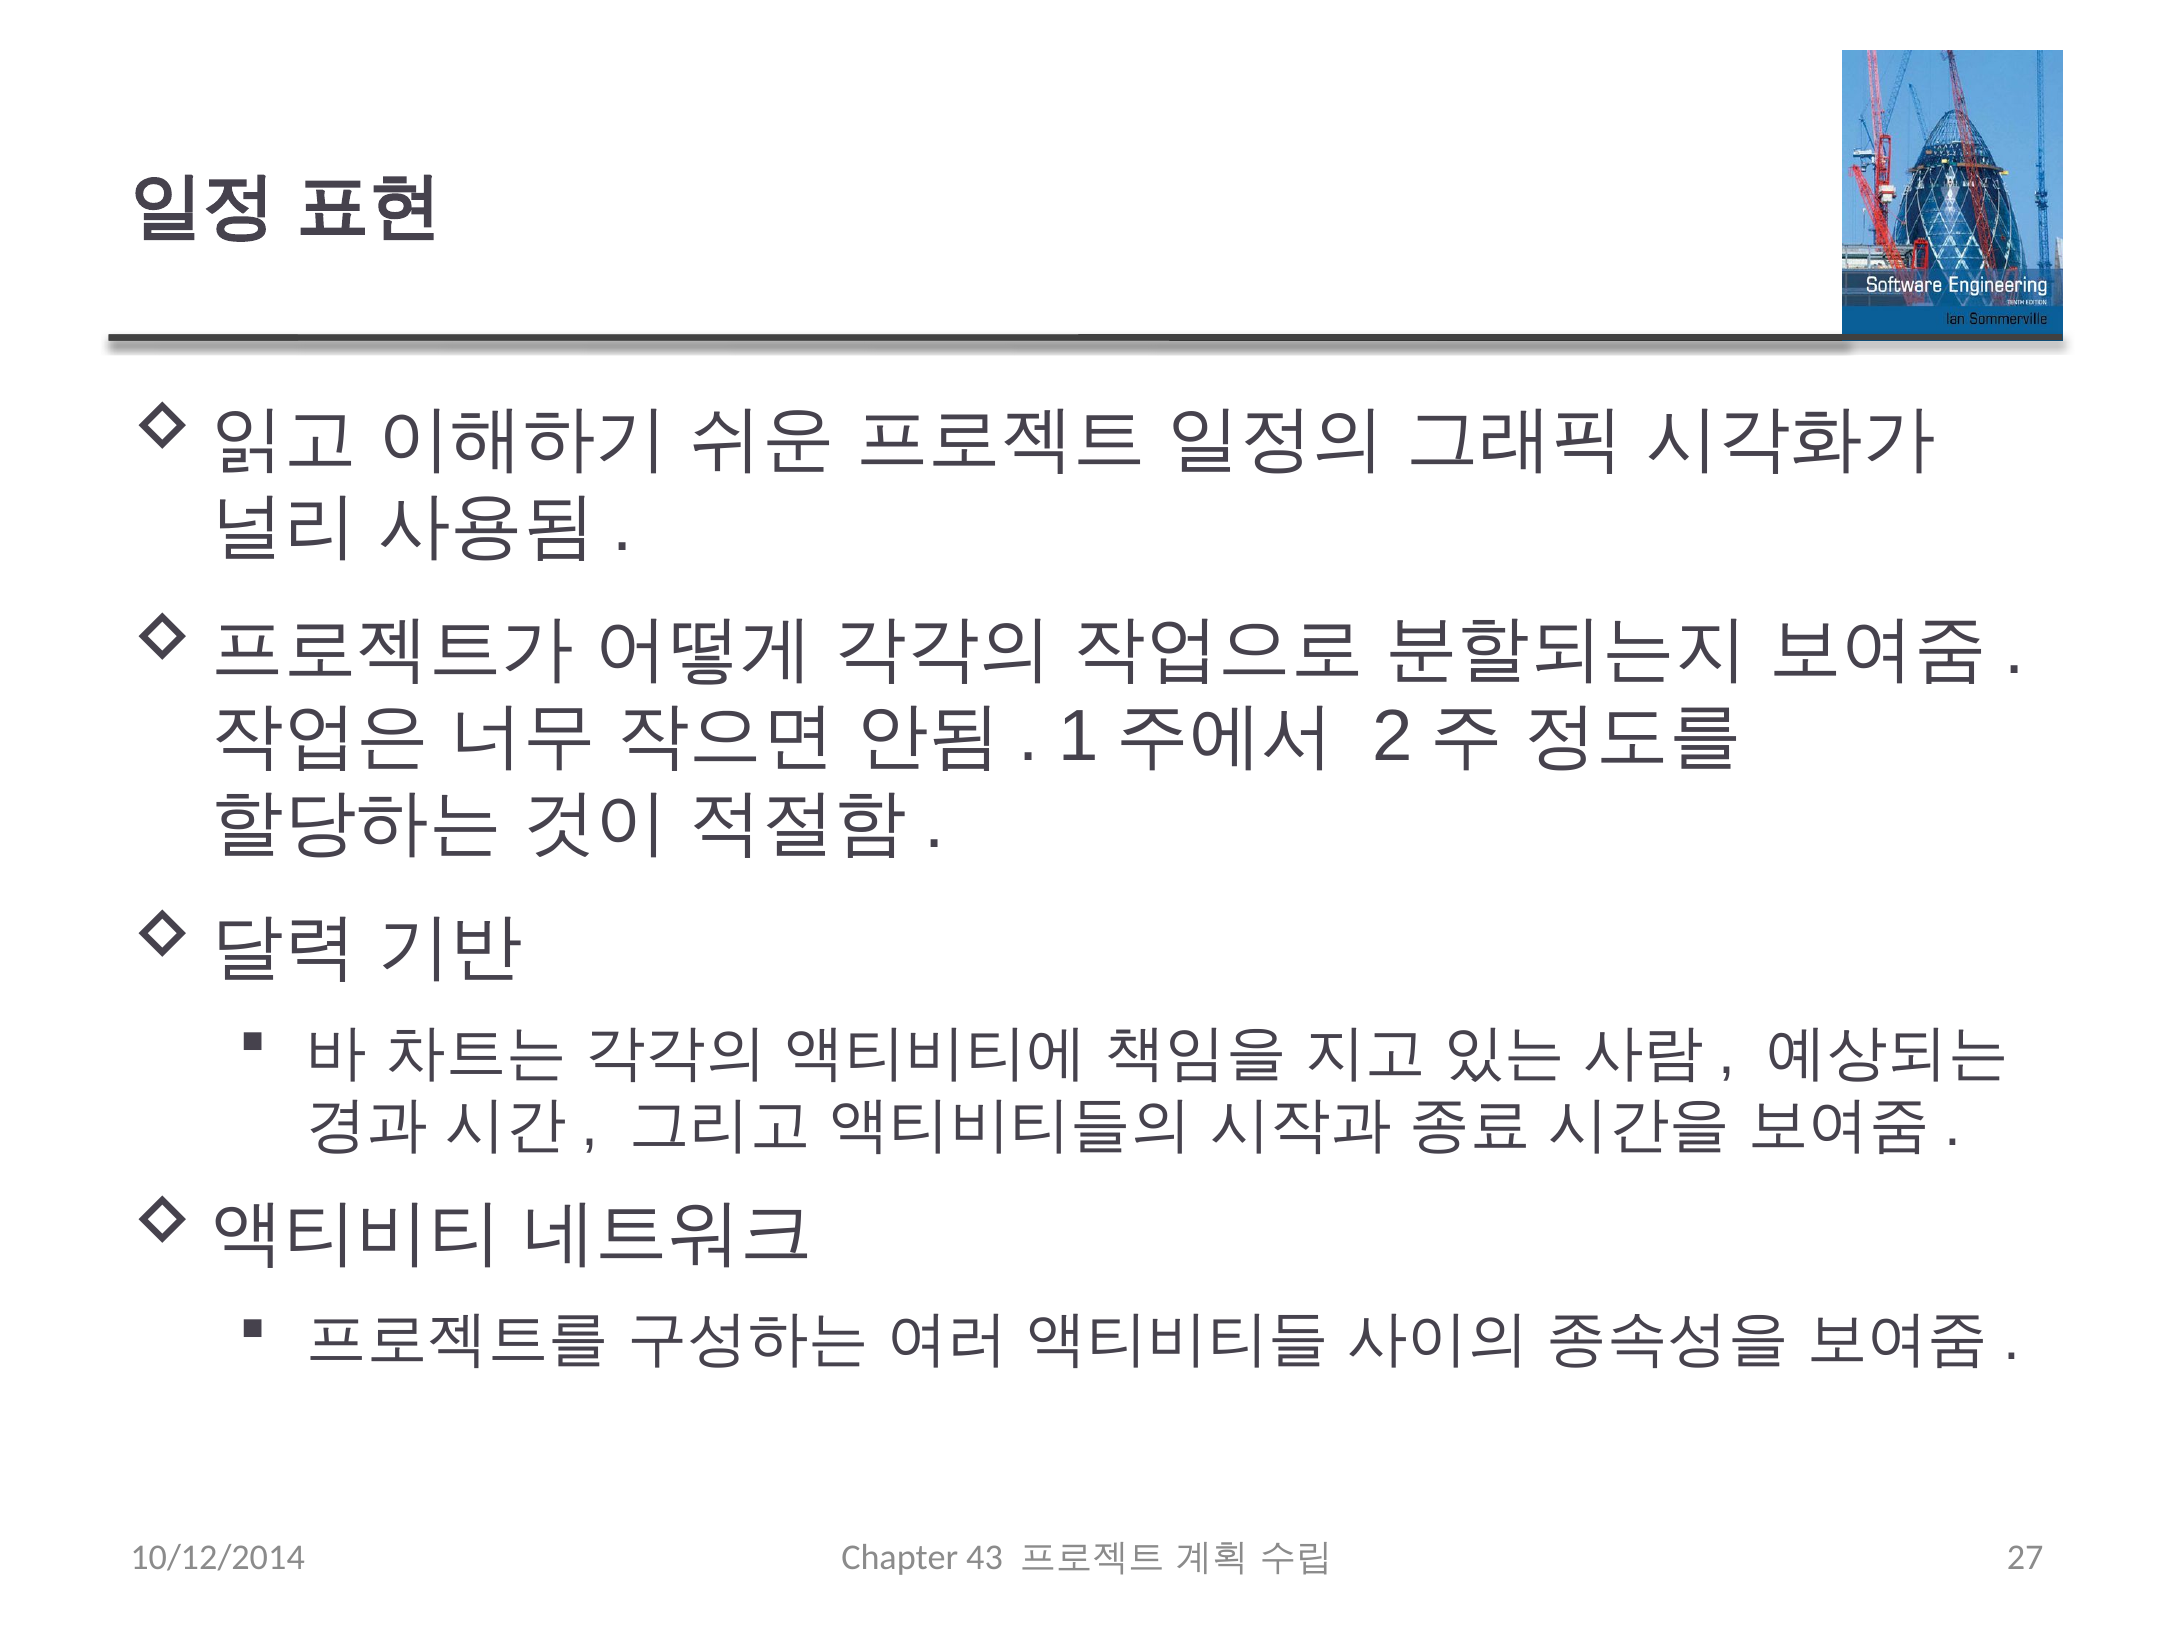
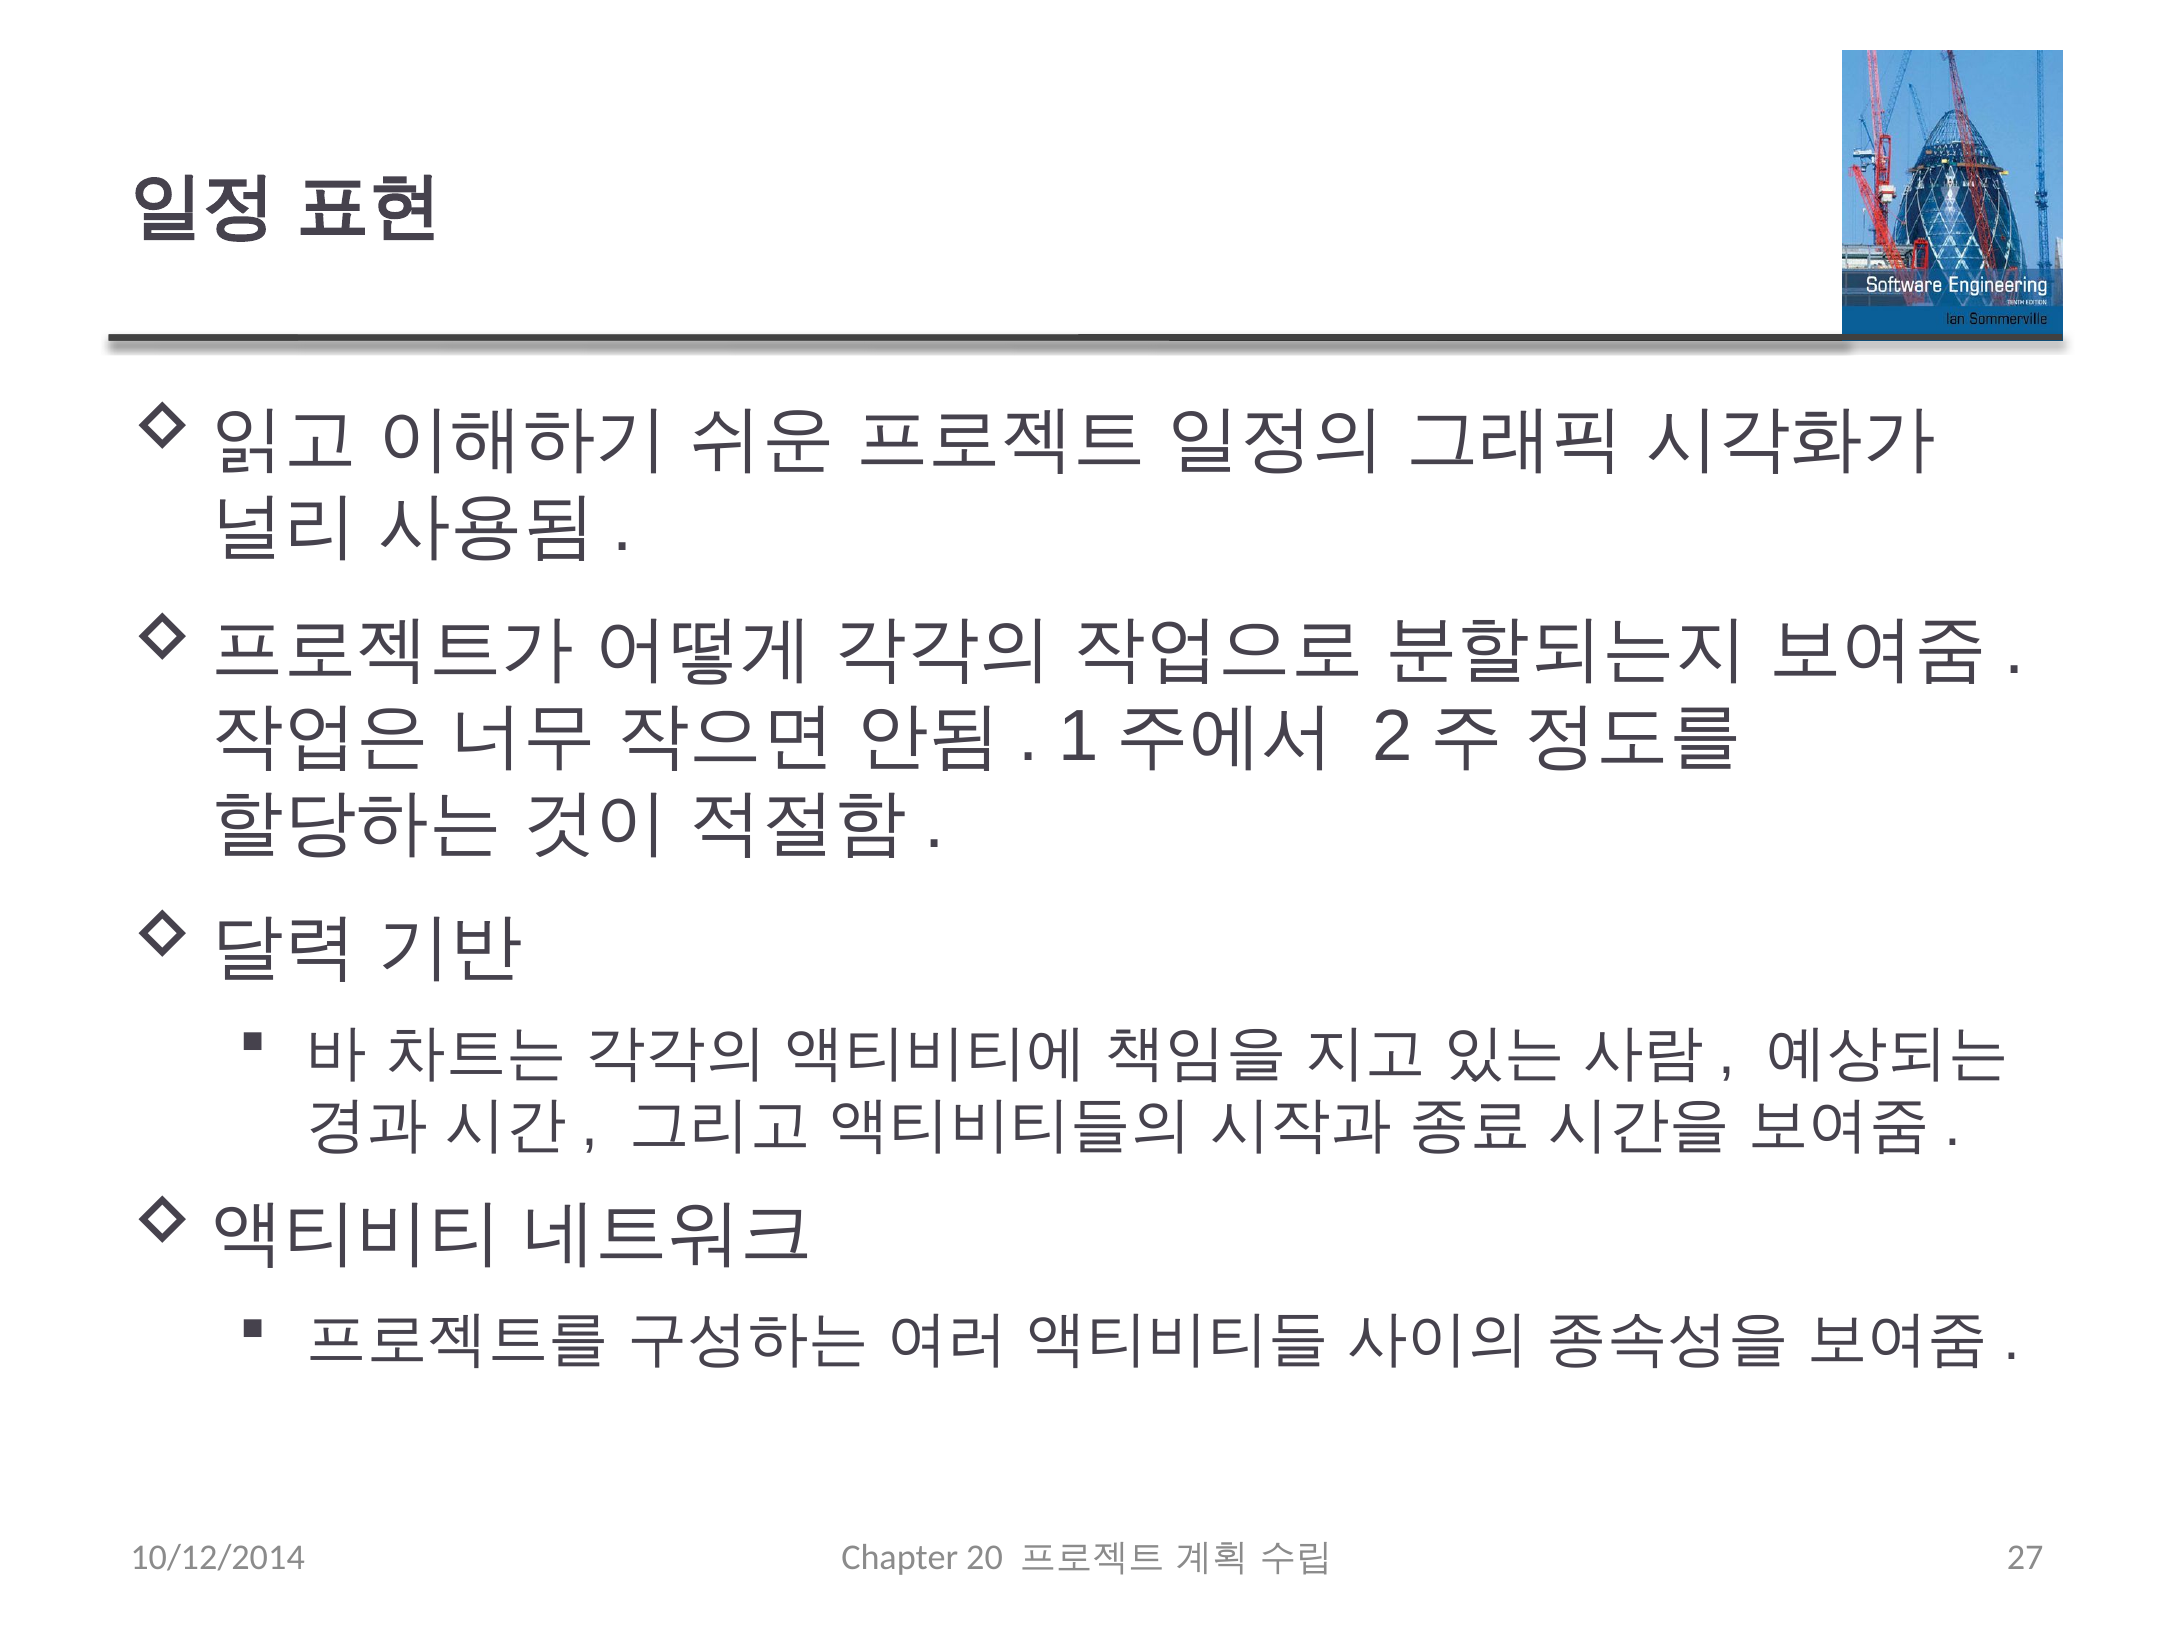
43: 43 -> 20
